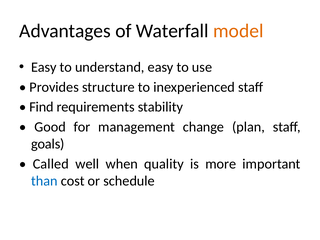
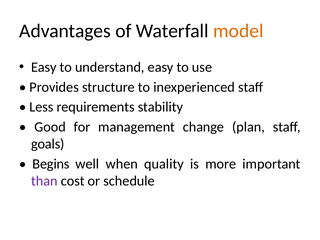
Find: Find -> Less
Called: Called -> Begins
than colour: blue -> purple
